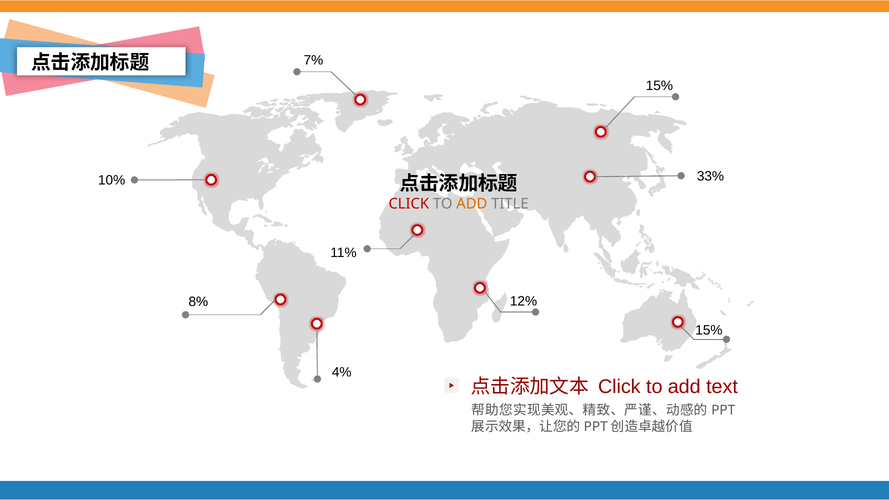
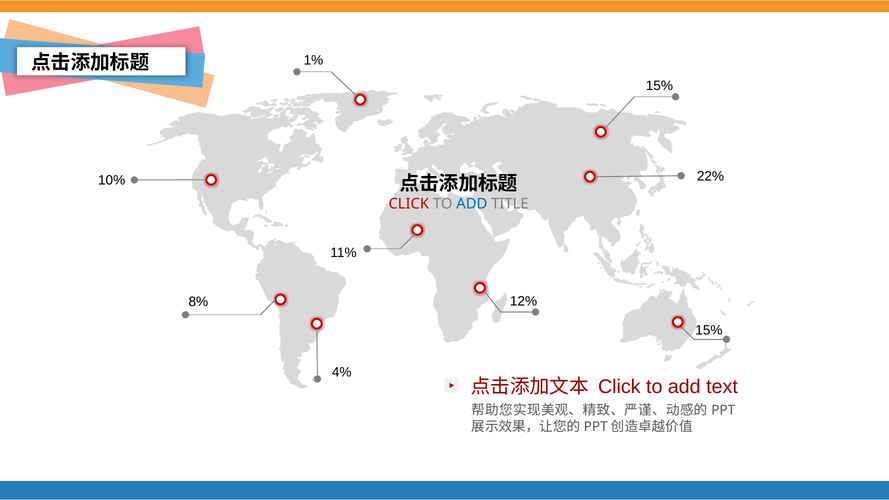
7%: 7% -> 1%
33%: 33% -> 22%
ADD at (472, 204) colour: orange -> blue
